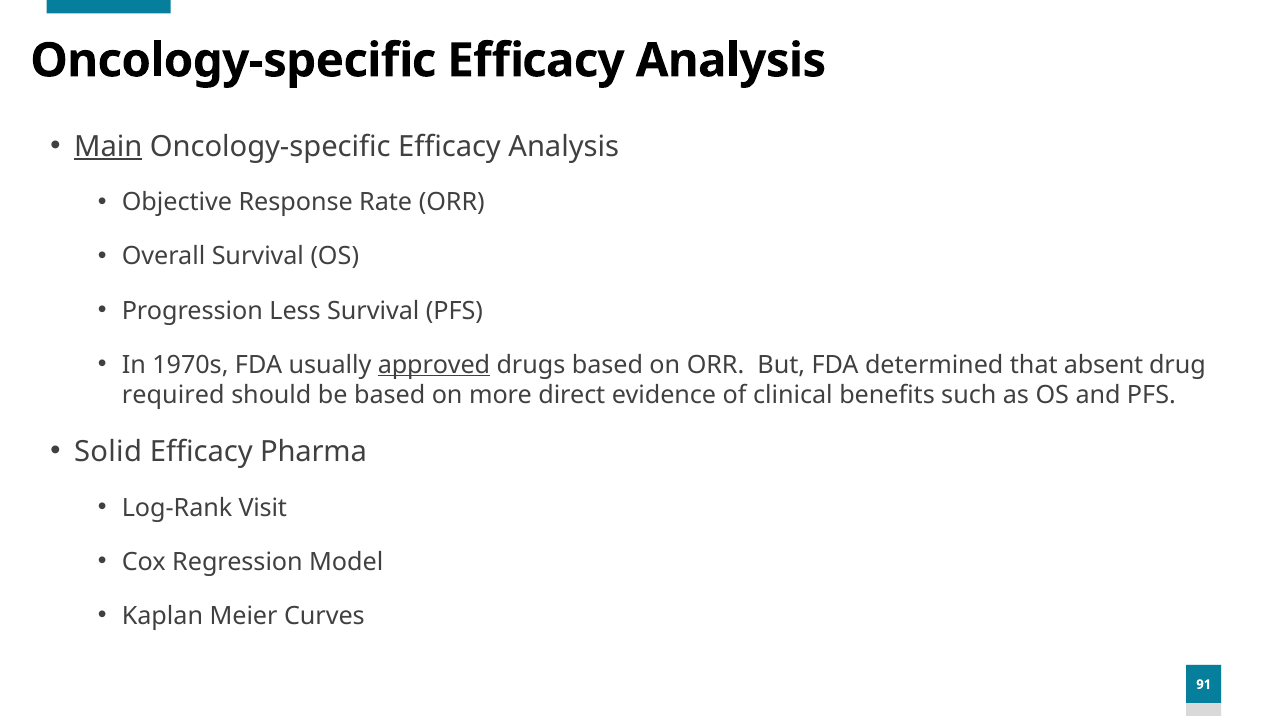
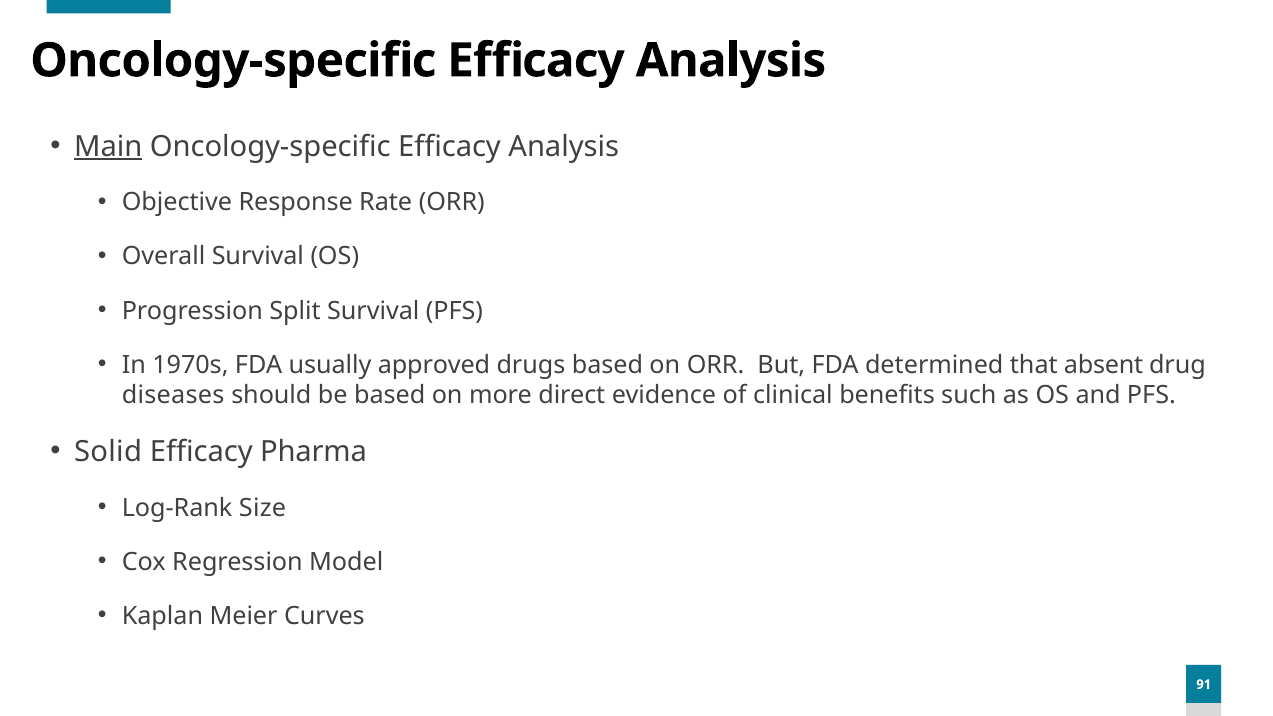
Less: Less -> Split
approved underline: present -> none
required: required -> diseases
Visit: Visit -> Size
